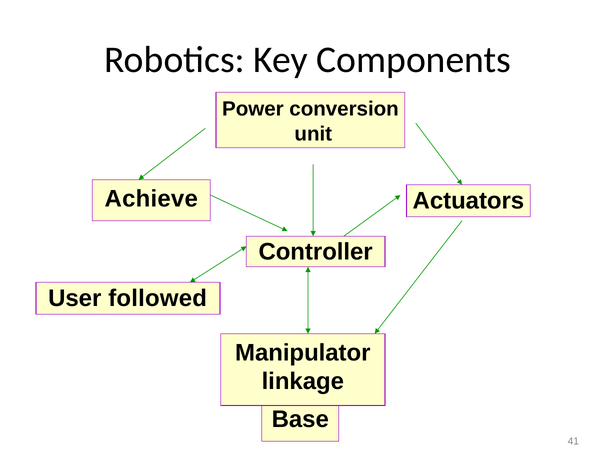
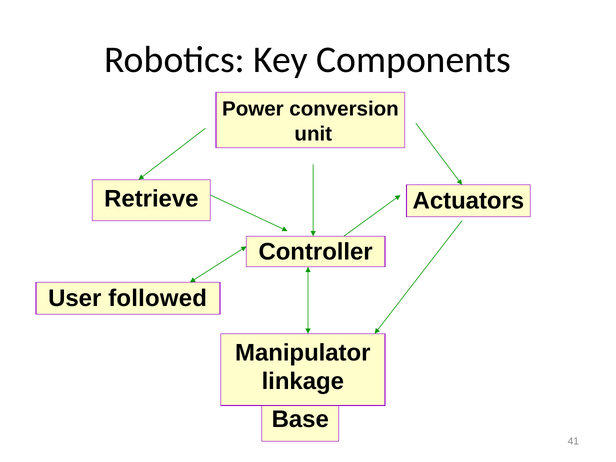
Achieve: Achieve -> Retrieve
